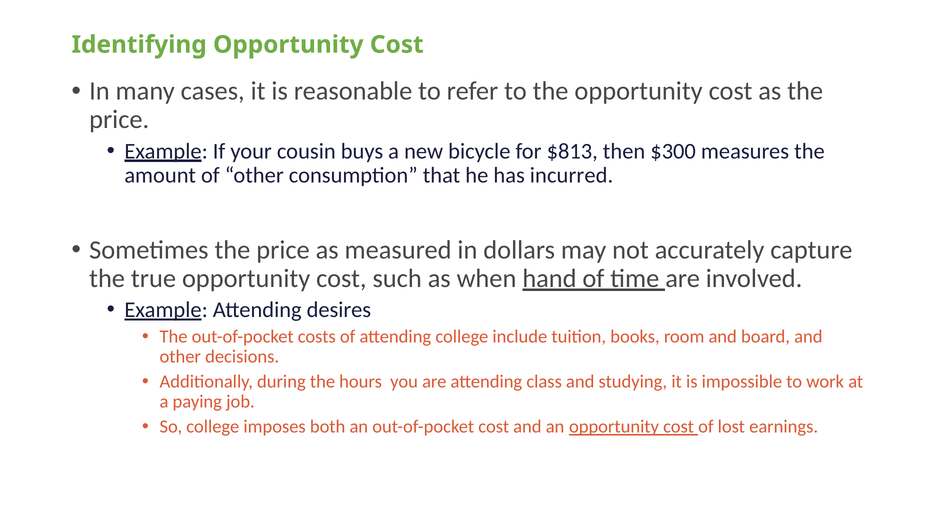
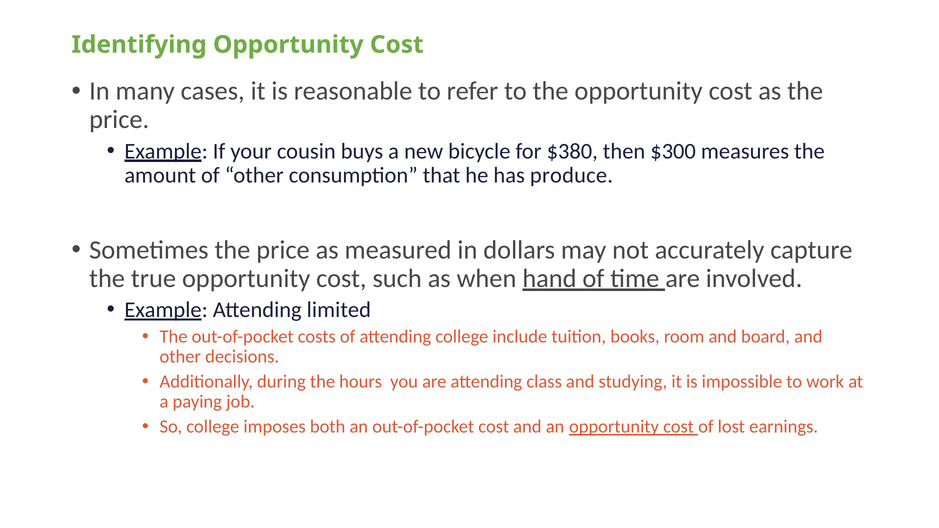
$813: $813 -> $380
incurred: incurred -> produce
desires: desires -> limited
